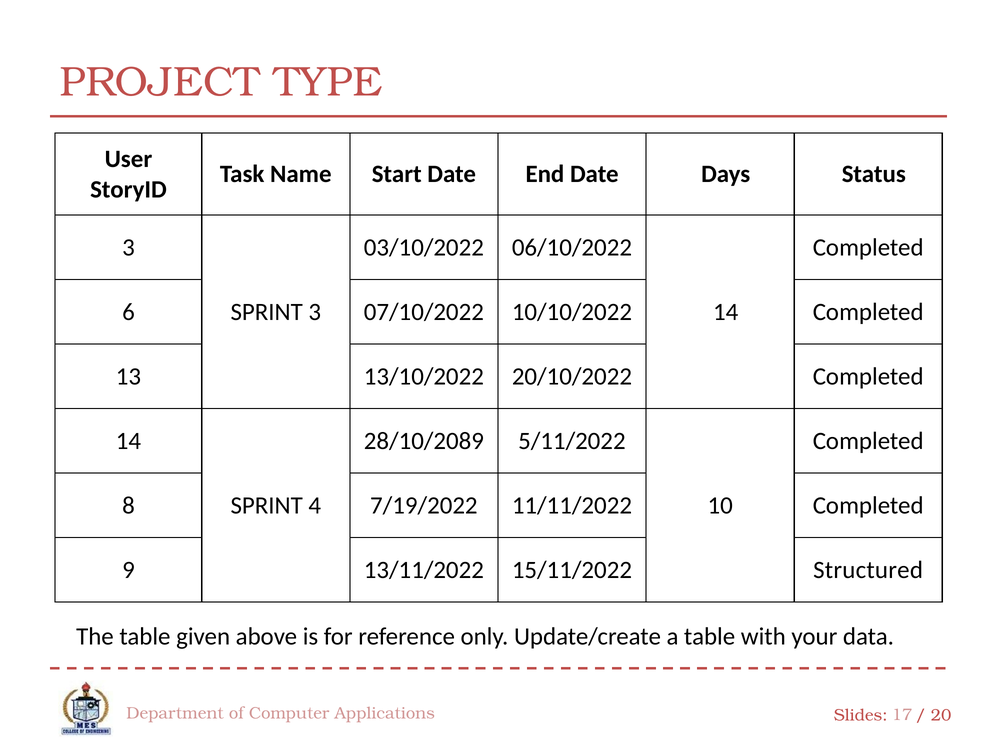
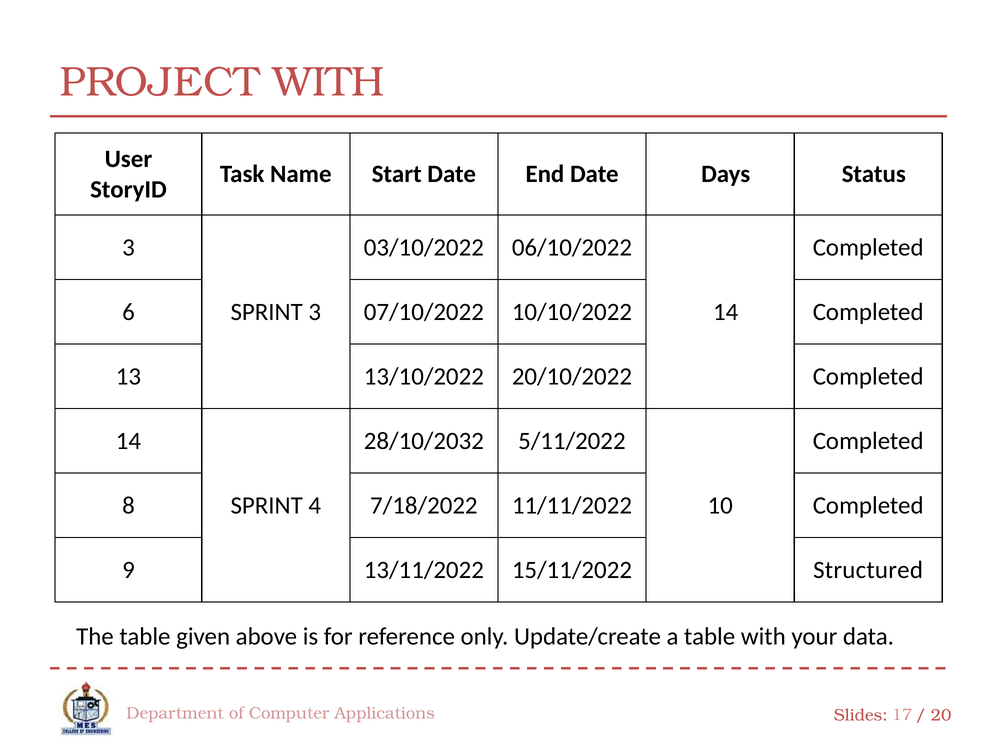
PROJECT TYPE: TYPE -> WITH
28/10/2089: 28/10/2089 -> 28/10/2032
7/19/2022: 7/19/2022 -> 7/18/2022
